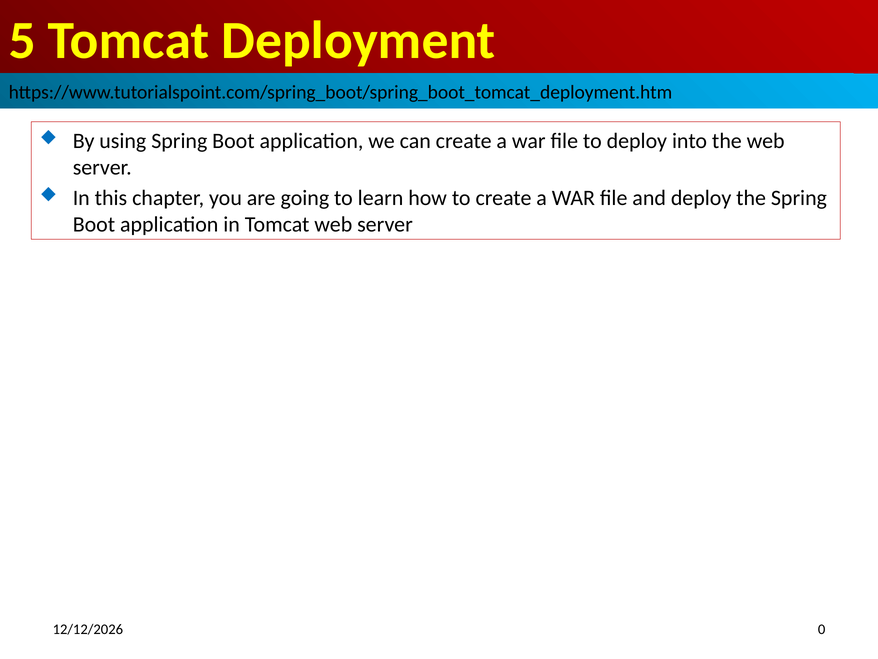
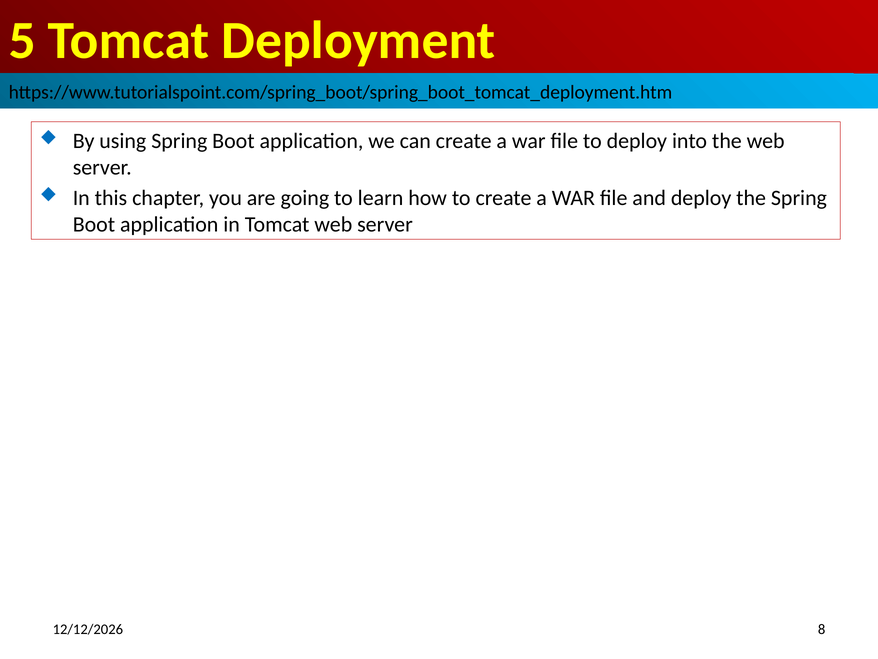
0: 0 -> 8
